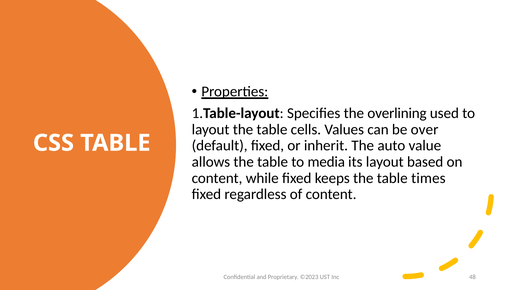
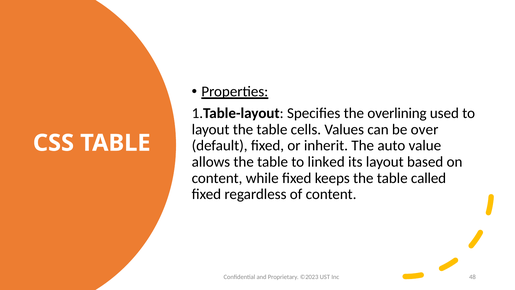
media: media -> linked
times: times -> called
